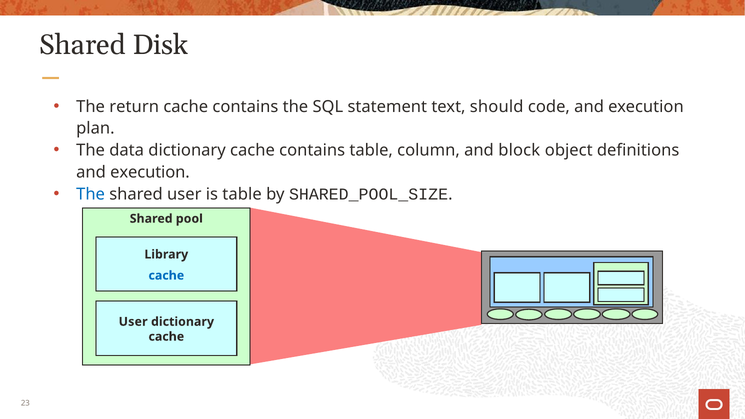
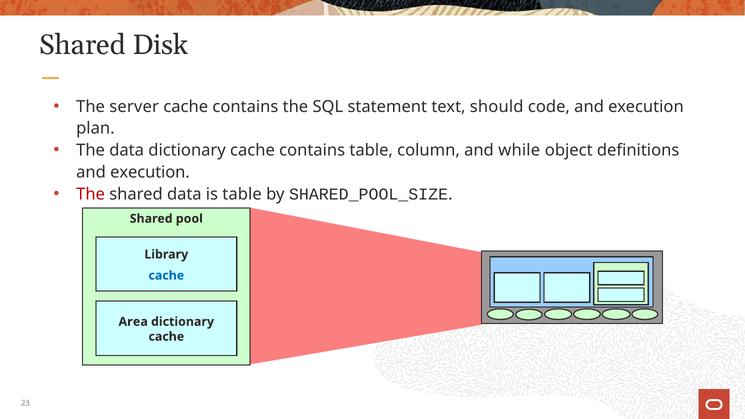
return: return -> server
block: block -> while
The at (91, 194) colour: blue -> red
shared user: user -> data
User at (133, 322): User -> Area
